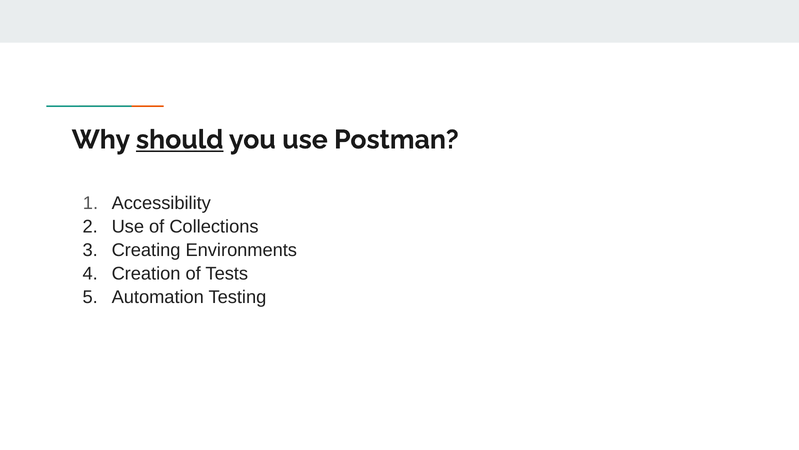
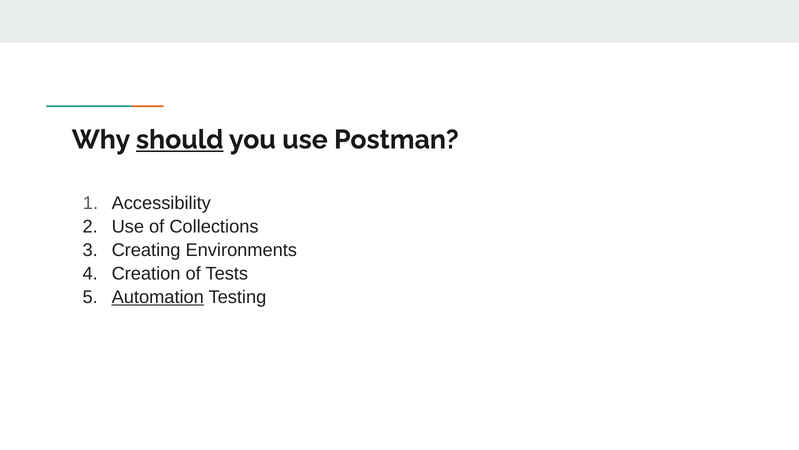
Automation underline: none -> present
